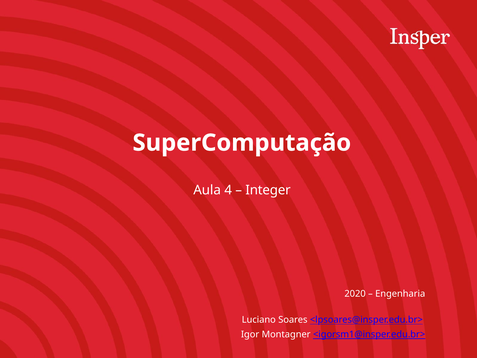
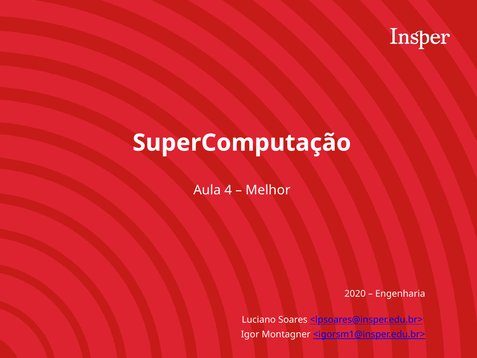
Integer: Integer -> Melhor
